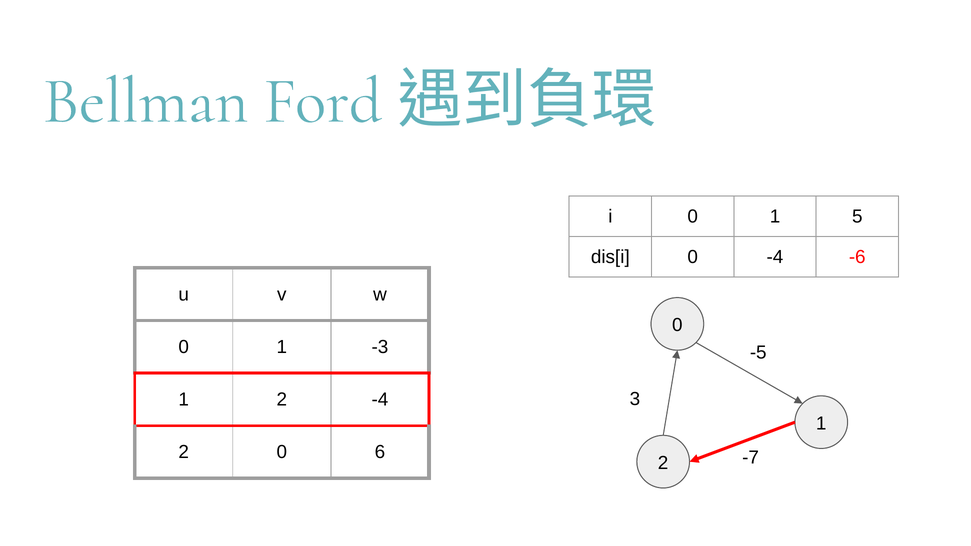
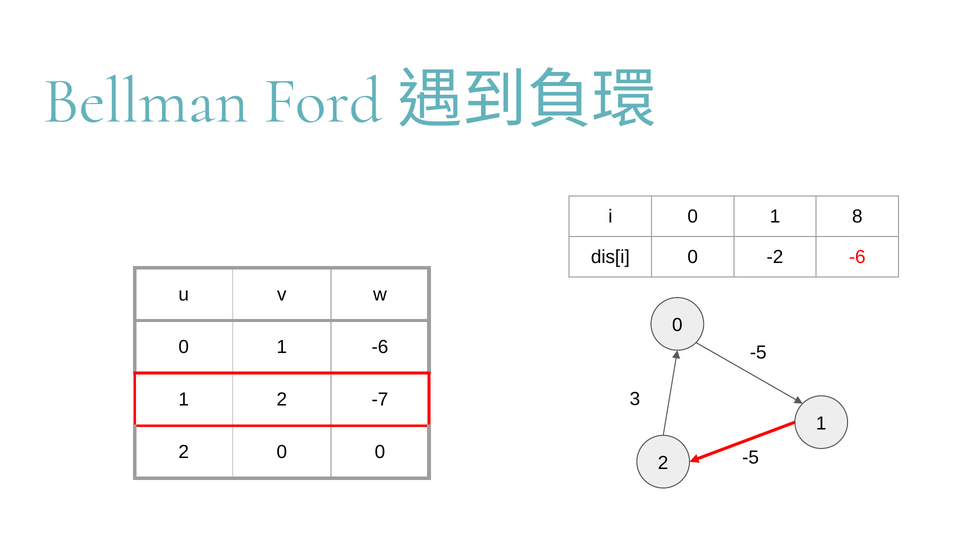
5: 5 -> 8
0 -4: -4 -> -2
1 -3: -3 -> -6
2 -4: -4 -> -7
0 6: 6 -> 0
-7 at (751, 458): -7 -> -5
